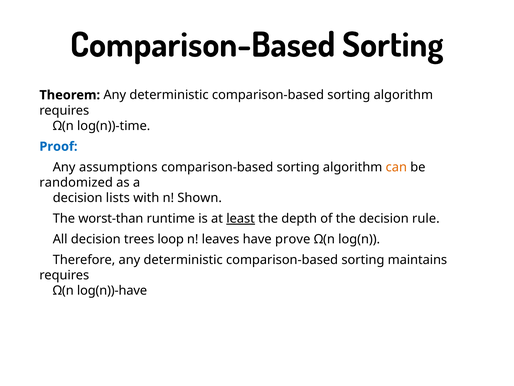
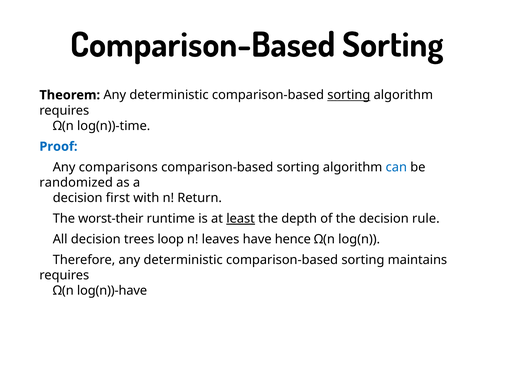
sorting at (349, 95) underline: none -> present
assumptions: assumptions -> comparisons
can colour: orange -> blue
lists: lists -> first
Shown: Shown -> Return
worst-than: worst-than -> worst-their
prove: prove -> hence
